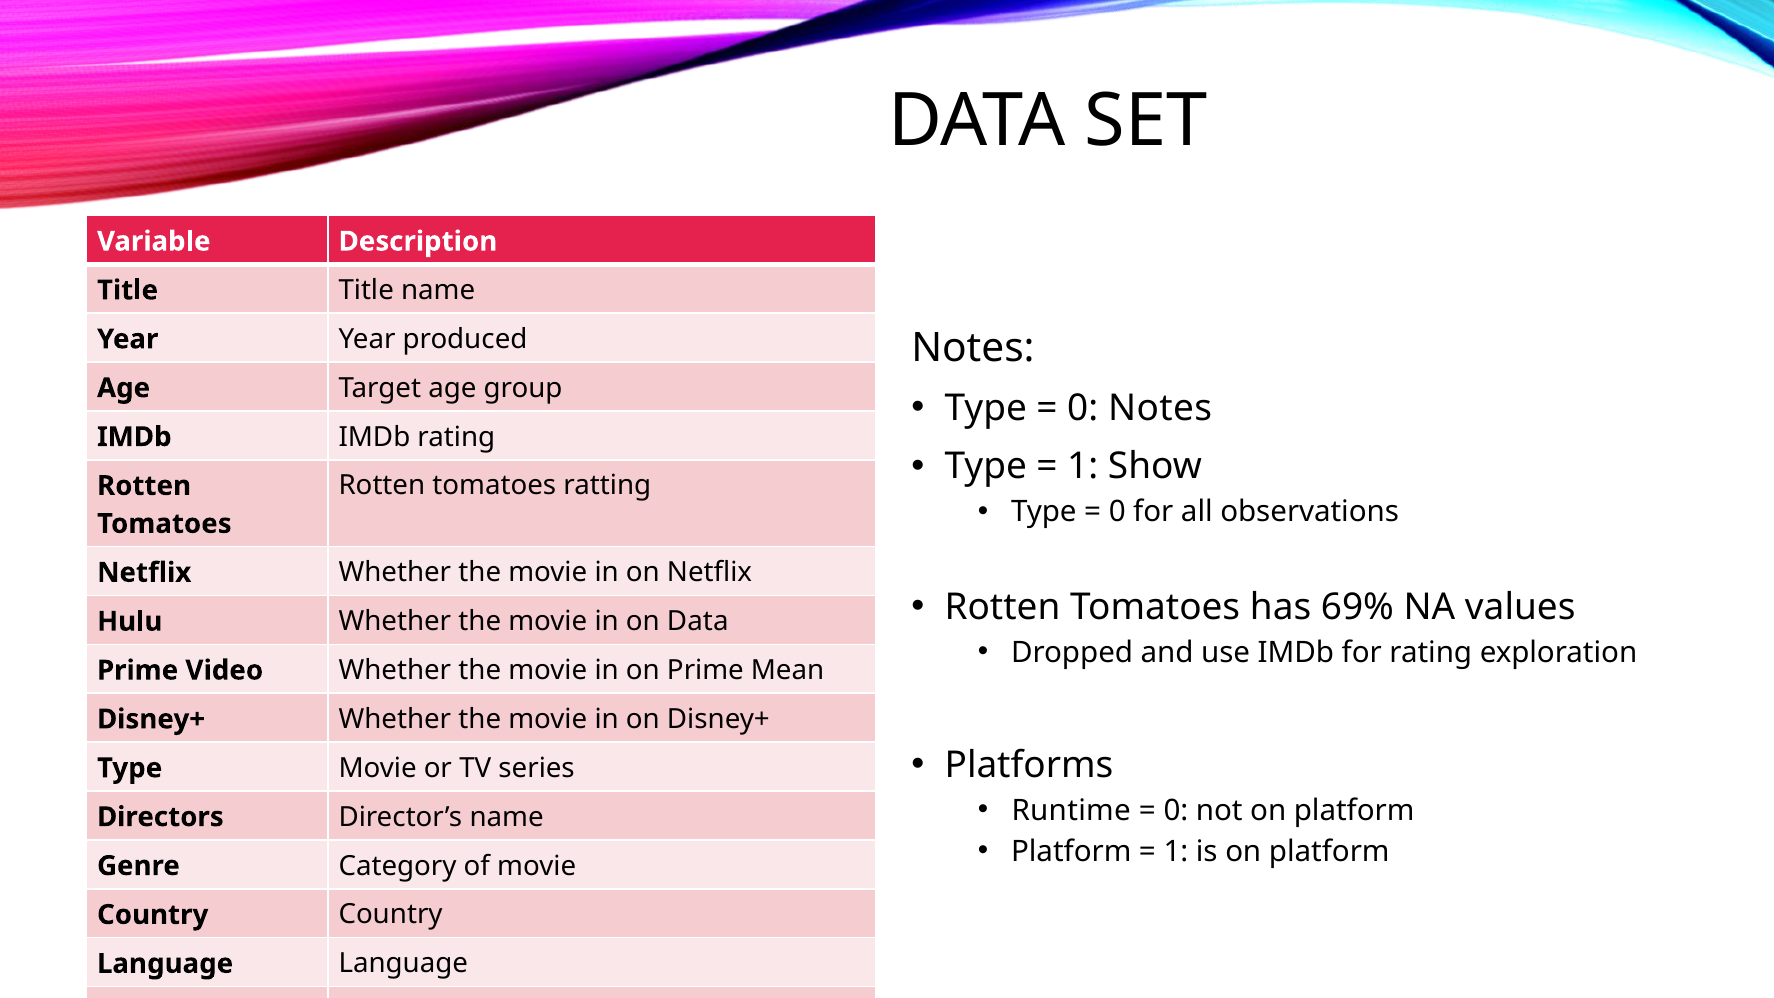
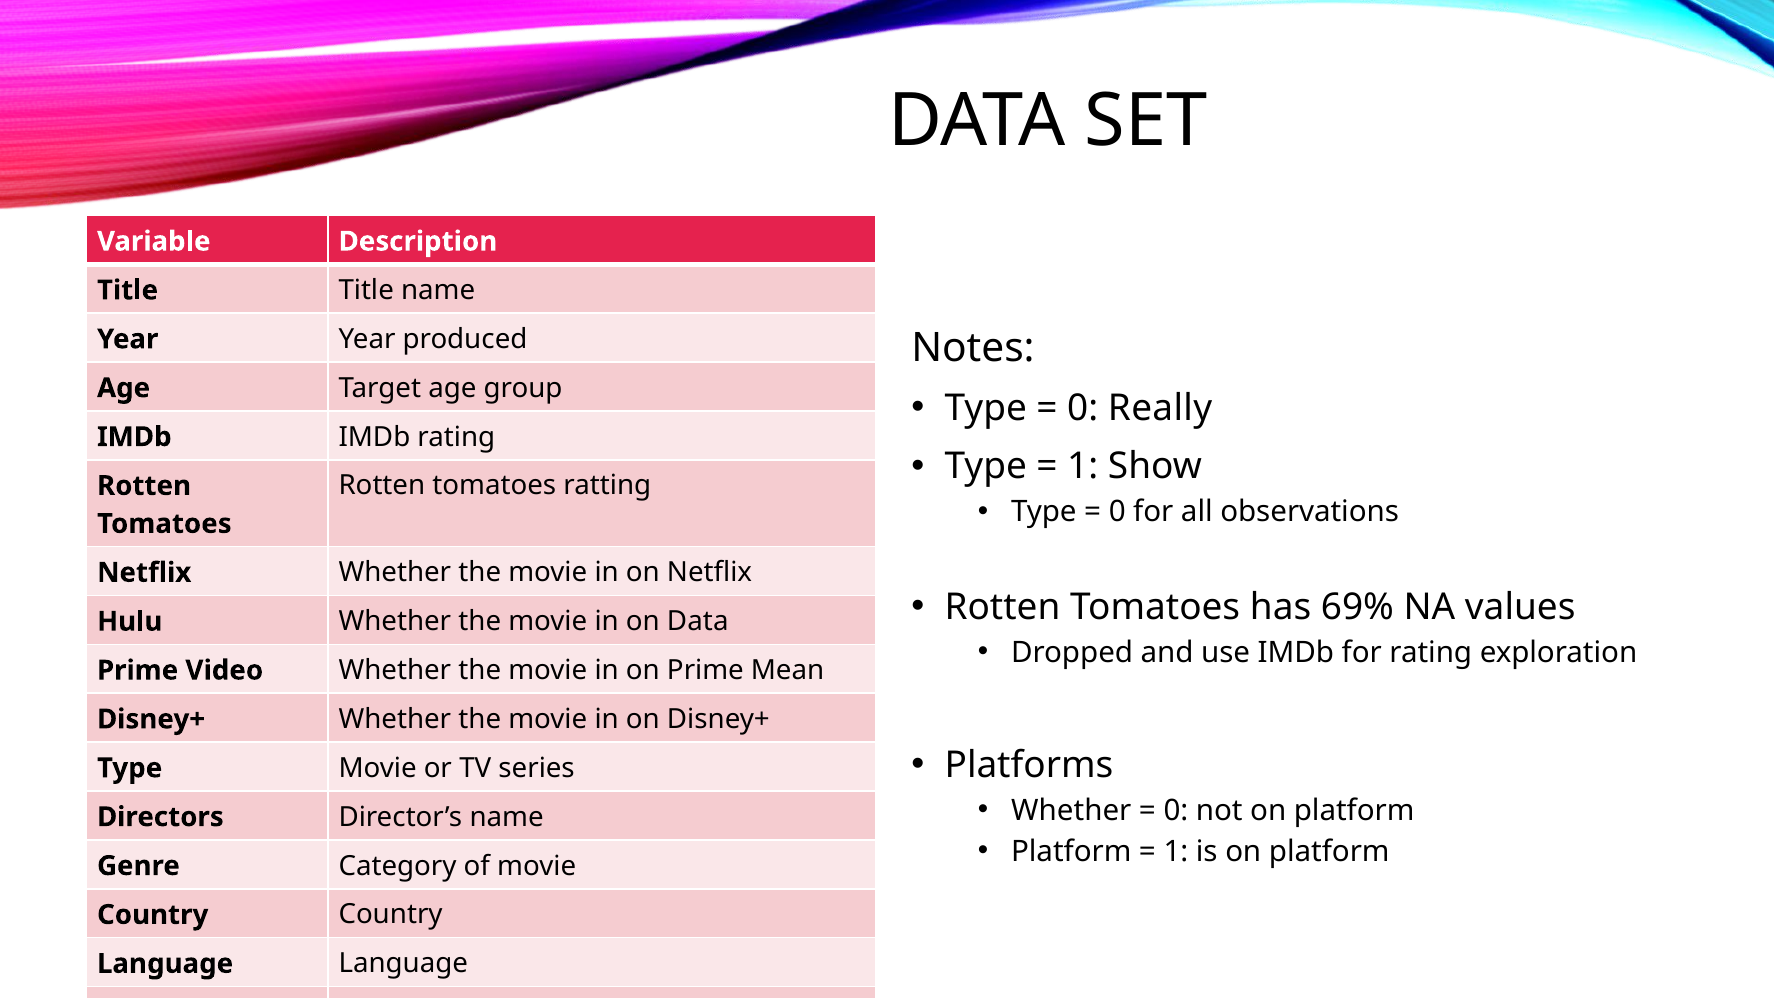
0 Notes: Notes -> Really
Runtime at (1071, 810): Runtime -> Whether
